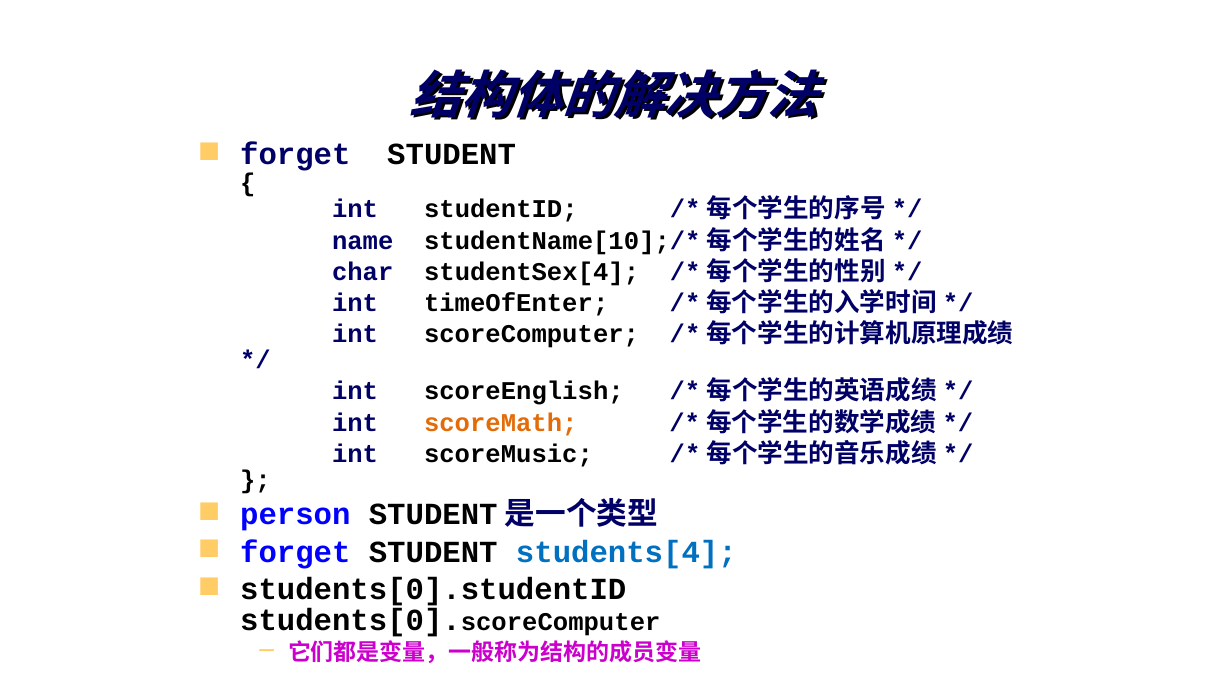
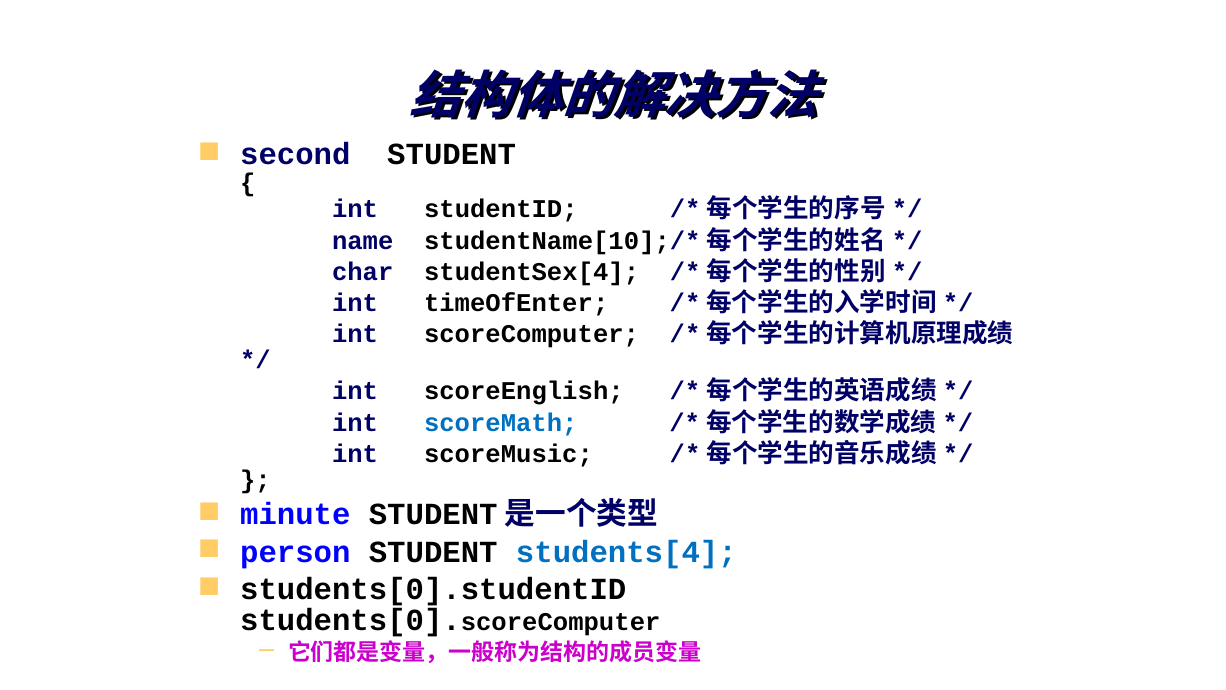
forget at (295, 154): forget -> second
scoreMath colour: orange -> blue
person: person -> minute
forget at (295, 552): forget -> person
